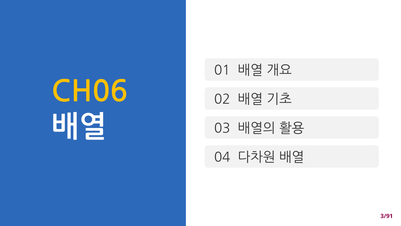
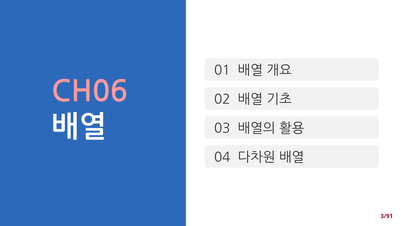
CH06 colour: yellow -> pink
